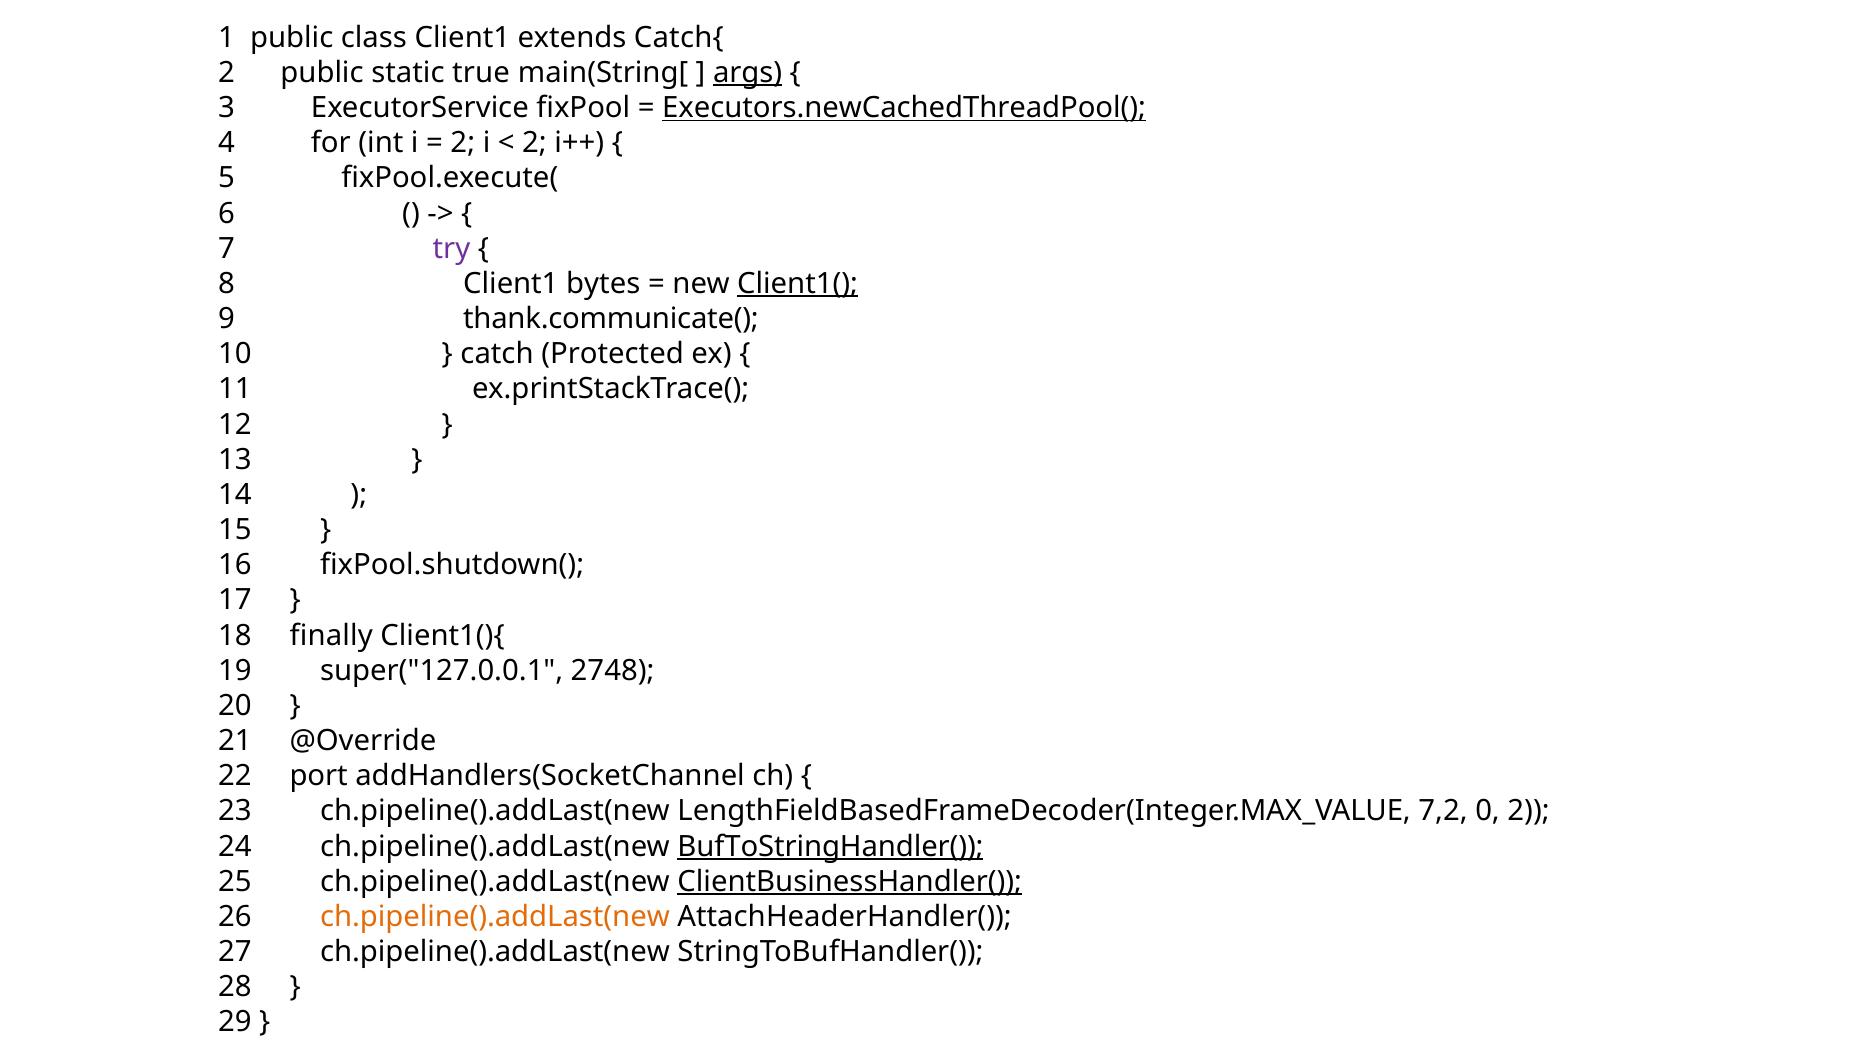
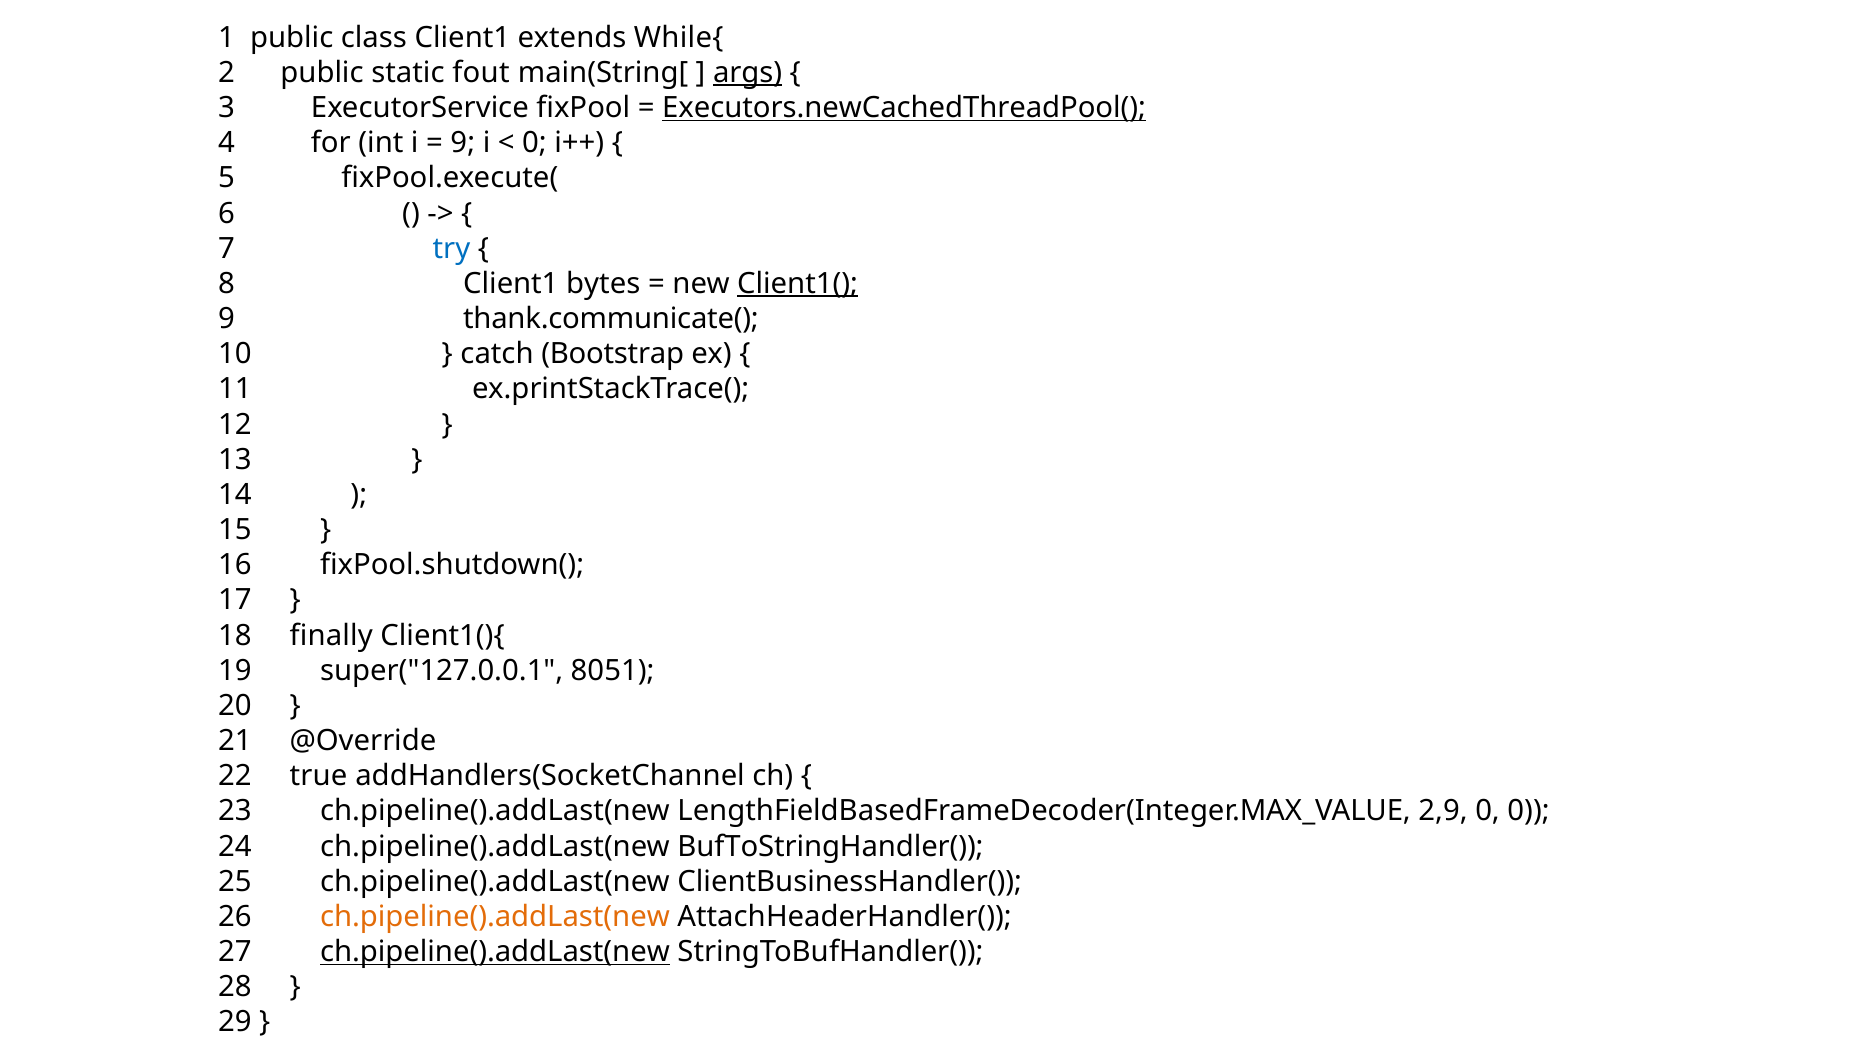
Catch{: Catch{ -> While{
true: true -> fout
2 at (463, 143): 2 -> 9
2 at (534, 143): 2 -> 0
try colour: purple -> blue
Protected: Protected -> Bootstrap
2748: 2748 -> 8051
port: port -> true
7,2: 7,2 -> 2,9
0 2: 2 -> 0
BufToStringHandler( underline: present -> none
ClientBusinessHandler( underline: present -> none
ch.pipeline().addLast(new at (495, 952) underline: none -> present
